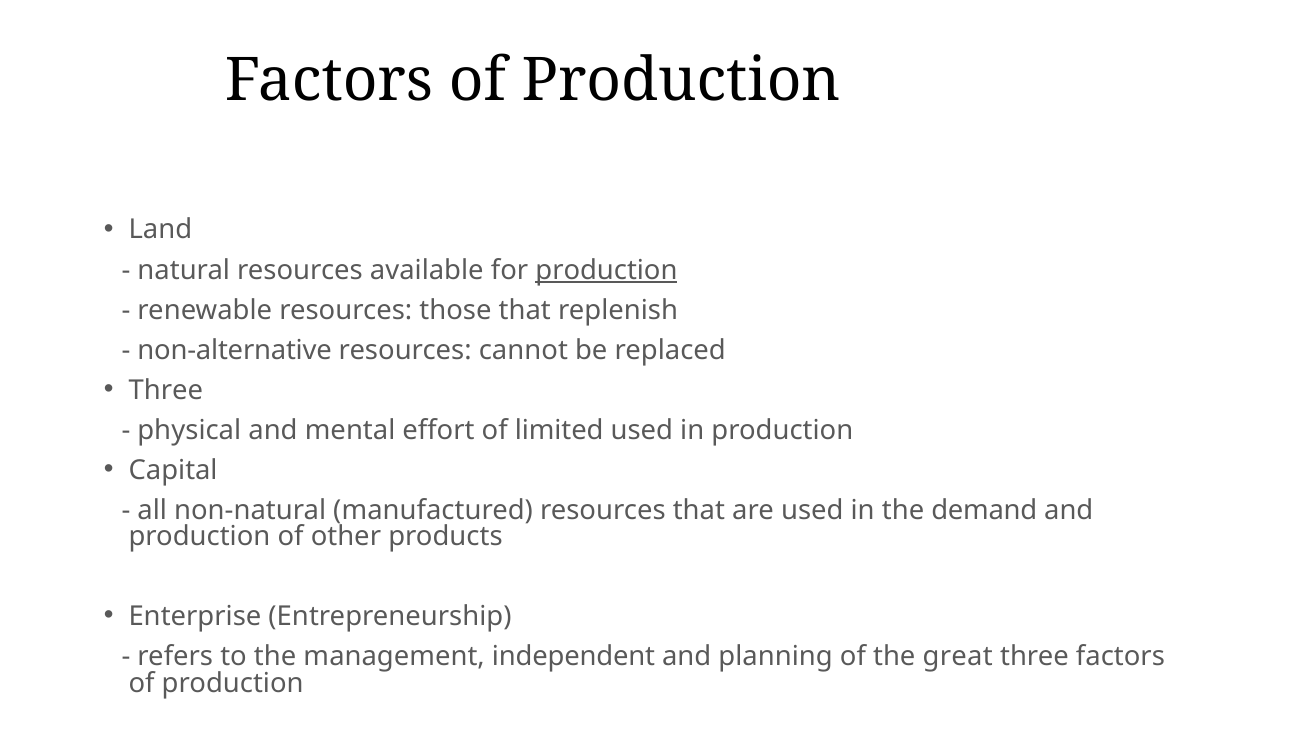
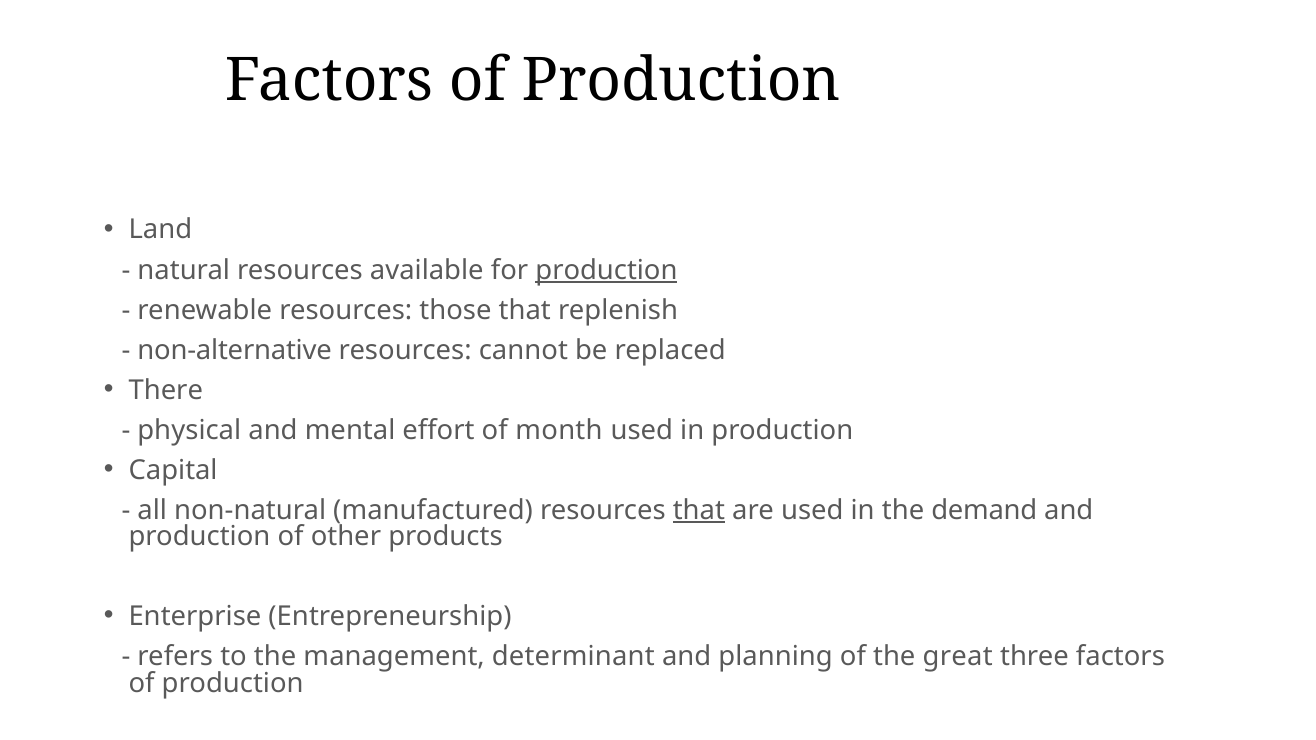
Three at (166, 390): Three -> There
limited: limited -> month
that at (699, 510) underline: none -> present
independent: independent -> determinant
